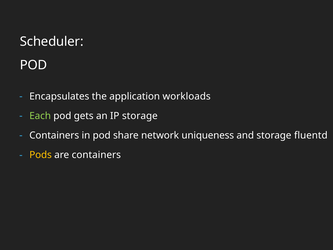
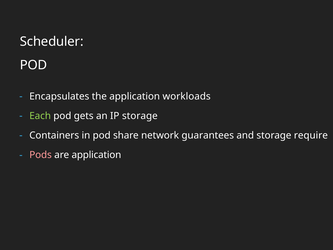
uniqueness: uniqueness -> guarantees
fluentd: fluentd -> require
Pods colour: yellow -> pink
are containers: containers -> application
